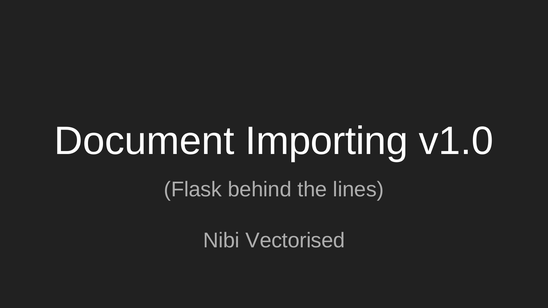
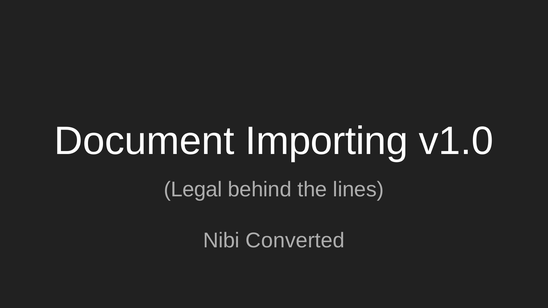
Flask: Flask -> Legal
Vectorised: Vectorised -> Converted
